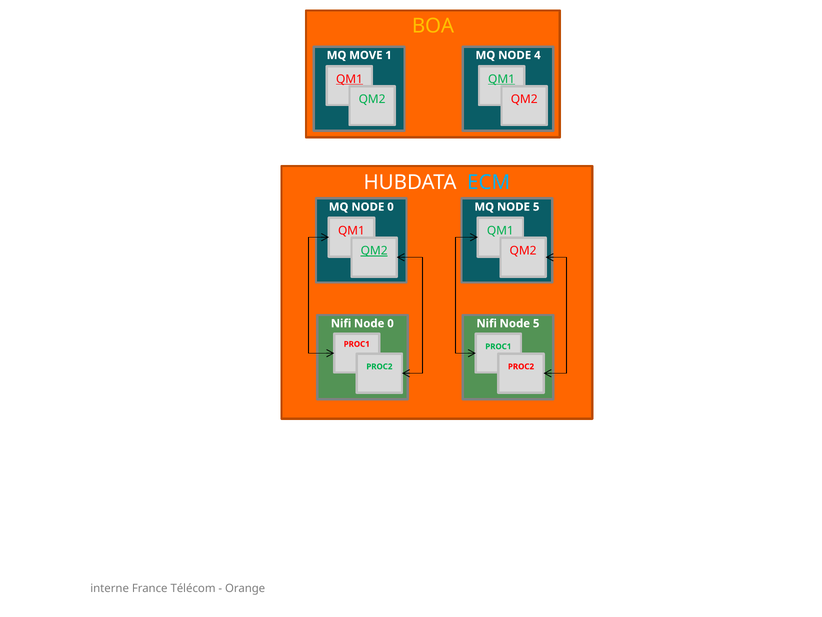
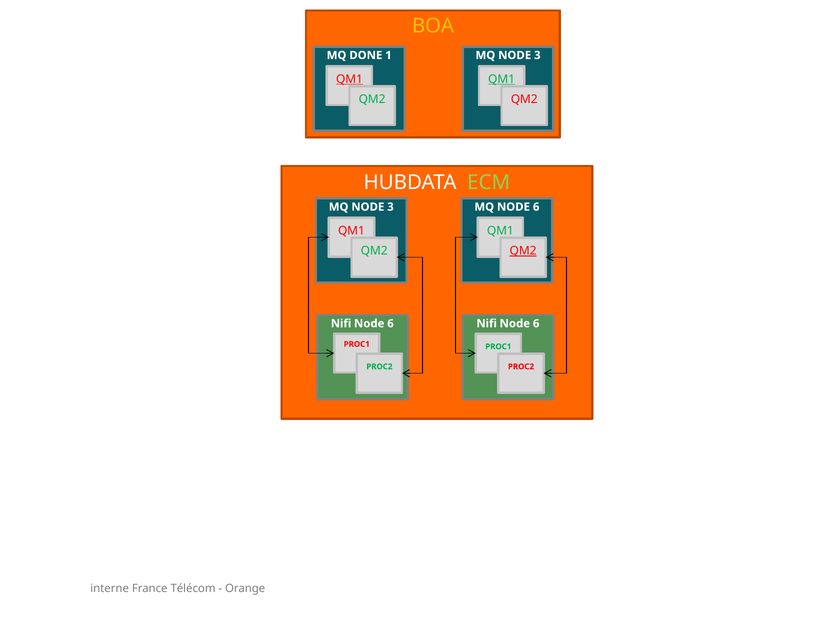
MOVE: MOVE -> DONE
4 at (537, 55): 4 -> 3
ECM colour: light blue -> light green
0 at (391, 207): 0 -> 3
MQ NODE 5: 5 -> 6
QM2 at (374, 251) underline: present -> none
QM2 at (523, 251) underline: none -> present
0 at (391, 323): 0 -> 6
5 at (536, 323): 5 -> 6
